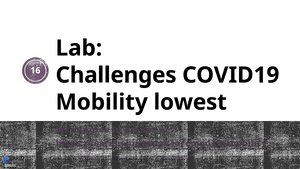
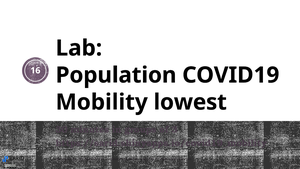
Challenges: Challenges -> Population
